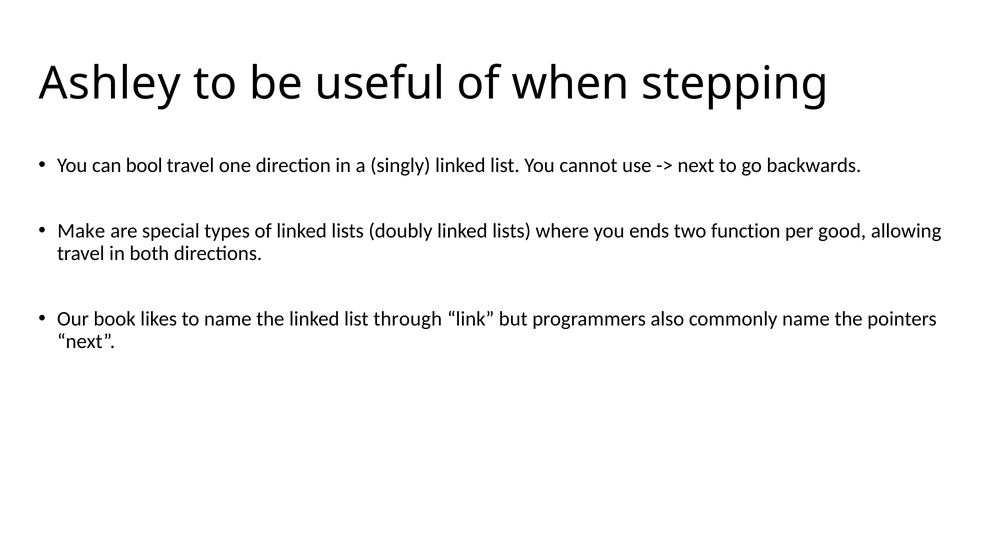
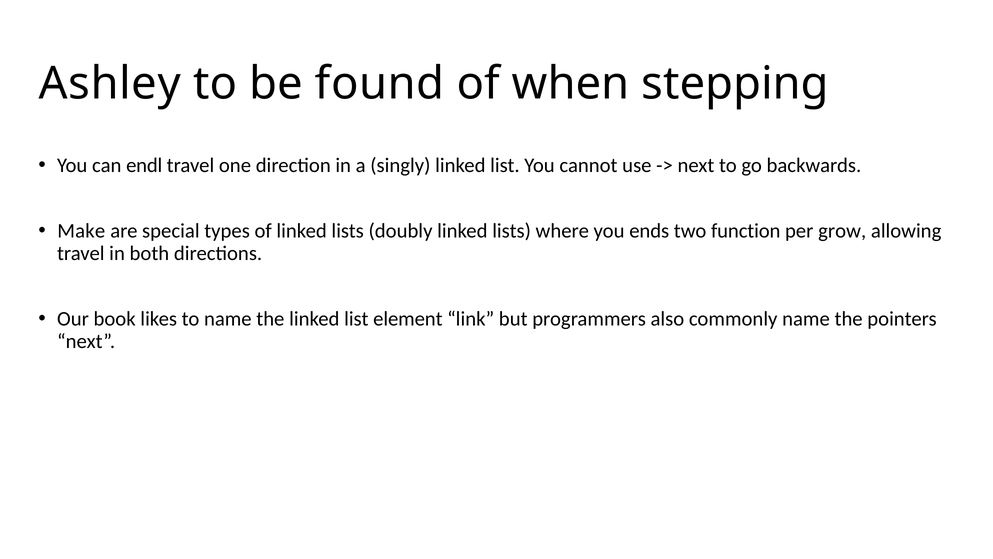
useful: useful -> found
bool: bool -> endl
good: good -> grow
through: through -> element
